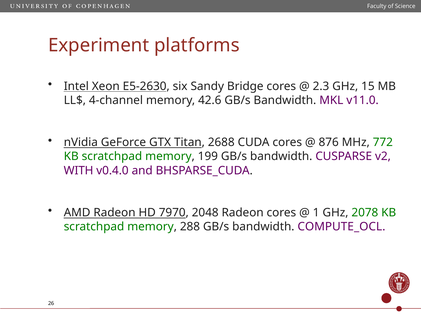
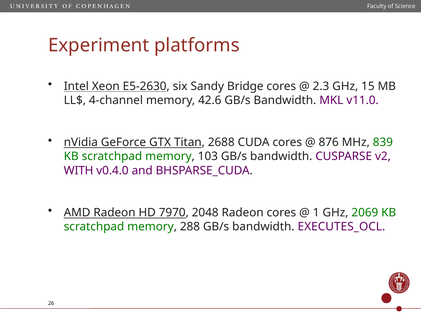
772: 772 -> 839
199: 199 -> 103
2078: 2078 -> 2069
COMPUTE_OCL: COMPUTE_OCL -> EXECUTES_OCL
